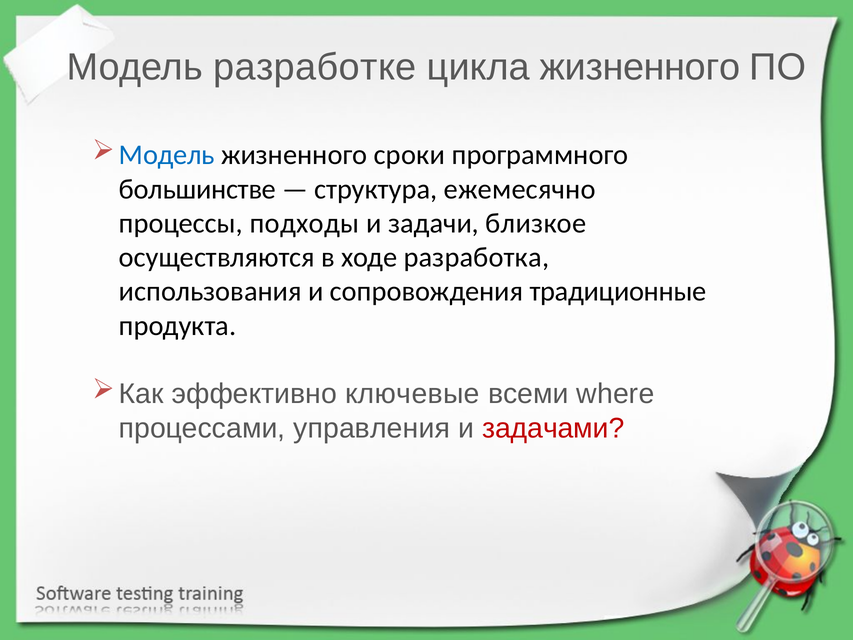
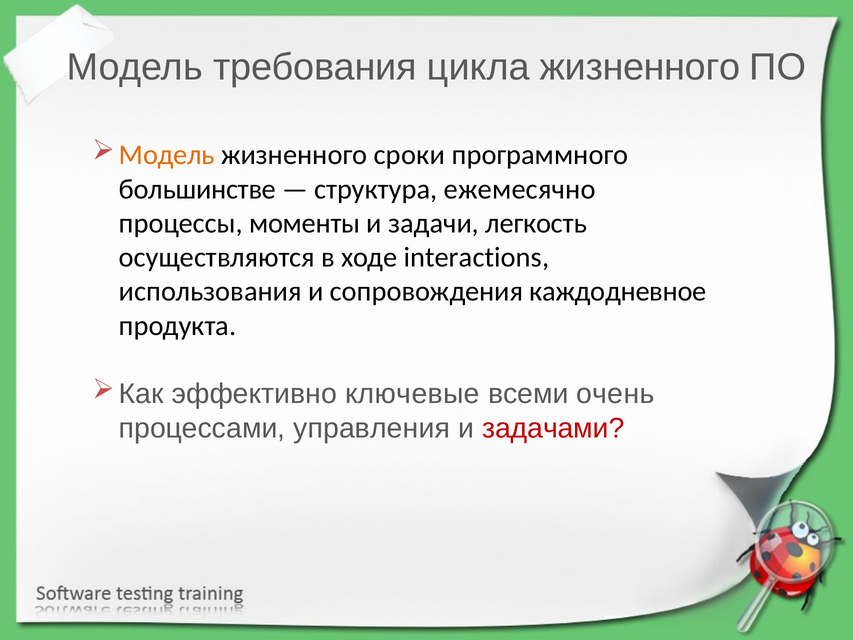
разработке: разработке -> требования
Модель at (167, 155) colour: blue -> orange
подходы: подходы -> моменты
близкое: близкое -> легкость
разработка: разработка -> interactions
традиционные: традиционные -> каждодневное
where: where -> очень
